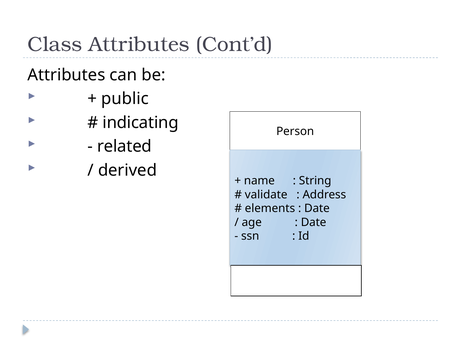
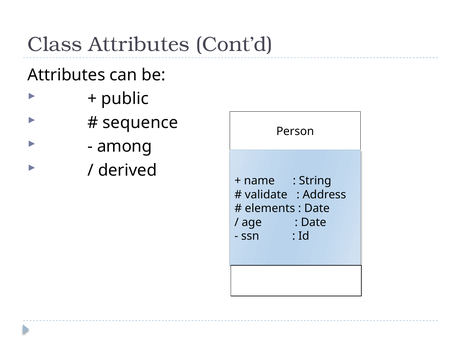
indicating: indicating -> sequence
related: related -> among
